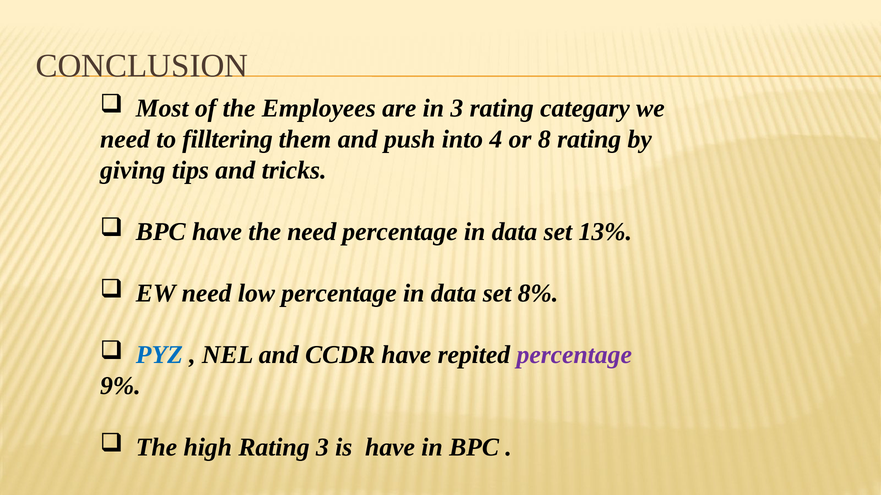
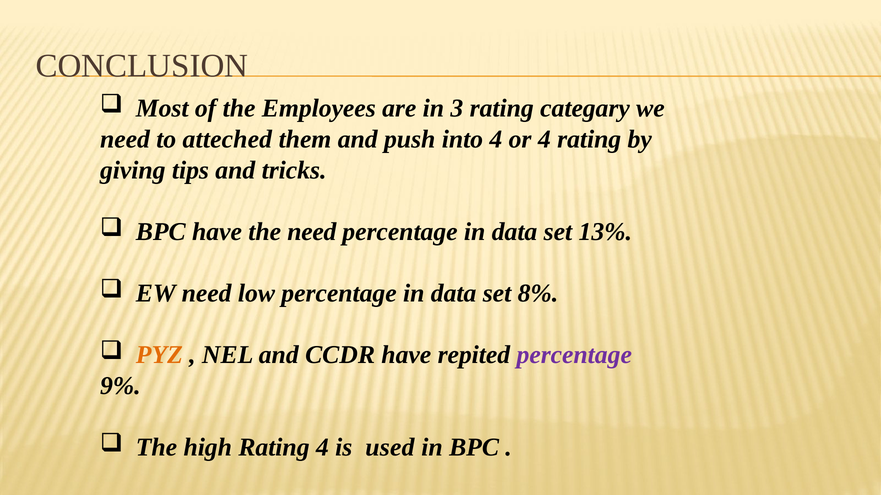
filltering: filltering -> atteched
or 8: 8 -> 4
PYZ colour: blue -> orange
Rating 3: 3 -> 4
is have: have -> used
